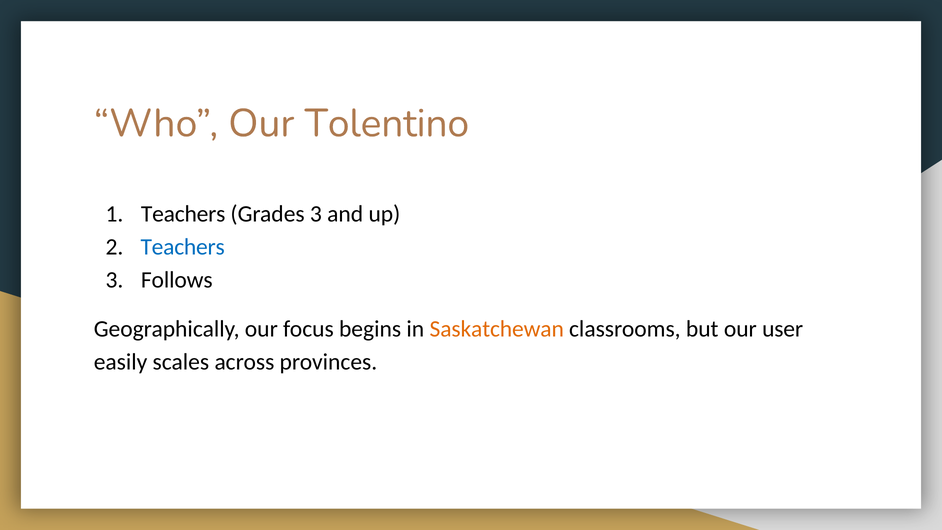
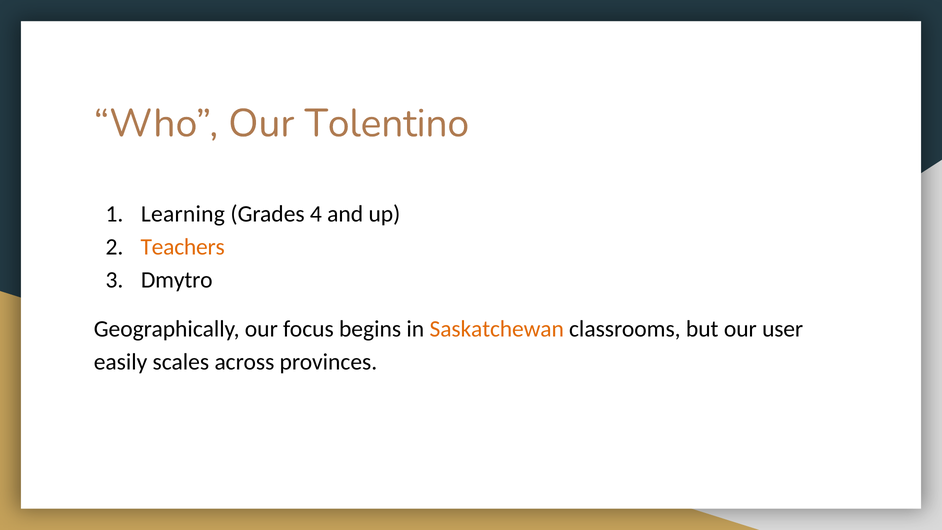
Teachers at (183, 214): Teachers -> Learning
Grades 3: 3 -> 4
Teachers at (183, 247) colour: blue -> orange
Follows: Follows -> Dmytro
